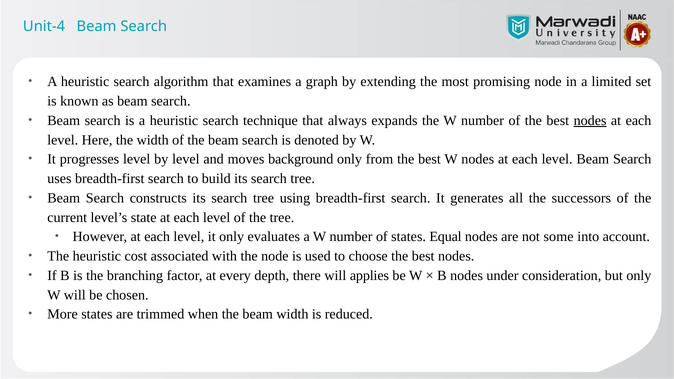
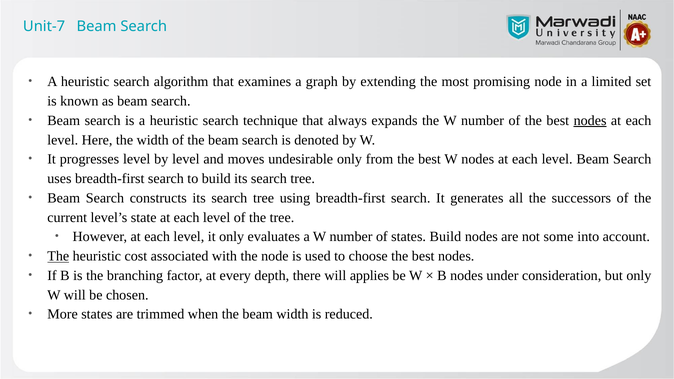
Unit-4: Unit-4 -> Unit-7
background: background -> undesirable
states Equal: Equal -> Build
The at (58, 256) underline: none -> present
